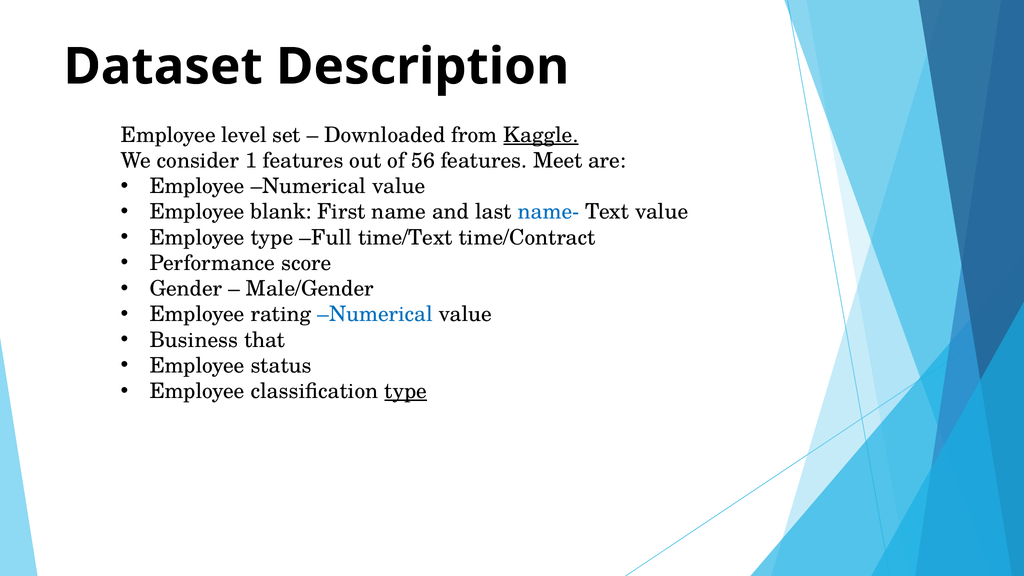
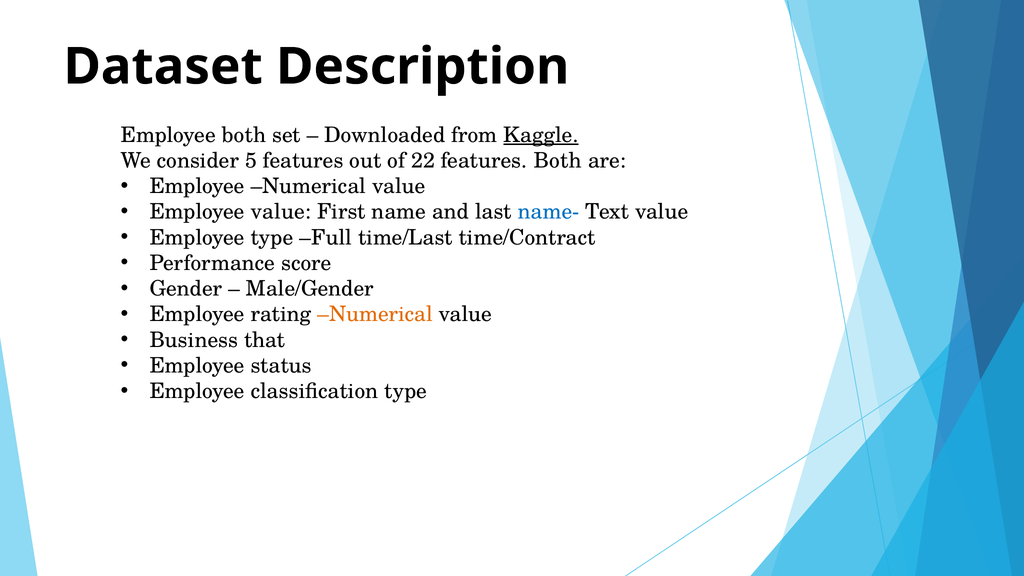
Employee level: level -> both
1: 1 -> 5
56: 56 -> 22
features Meet: Meet -> Both
Employee blank: blank -> value
time/Text: time/Text -> time/Last
Numerical at (375, 314) colour: blue -> orange
type at (406, 391) underline: present -> none
